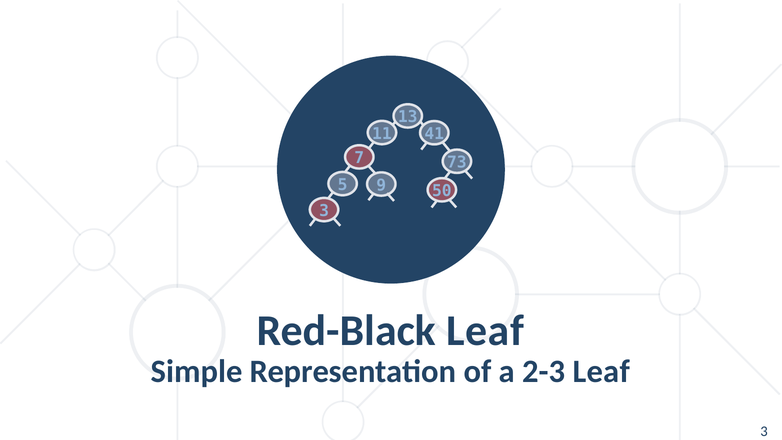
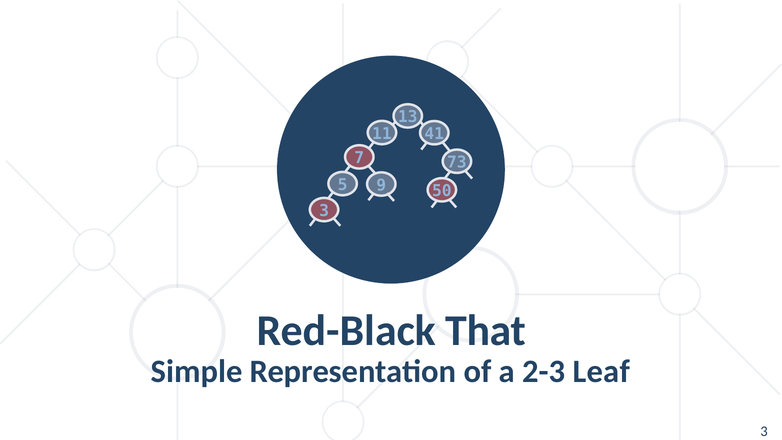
Red-Black Leaf: Leaf -> That
